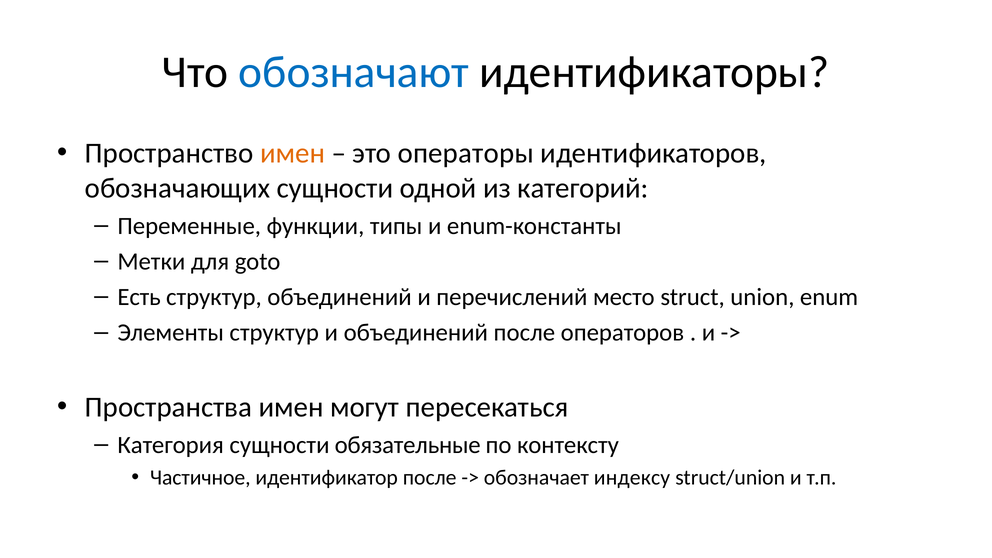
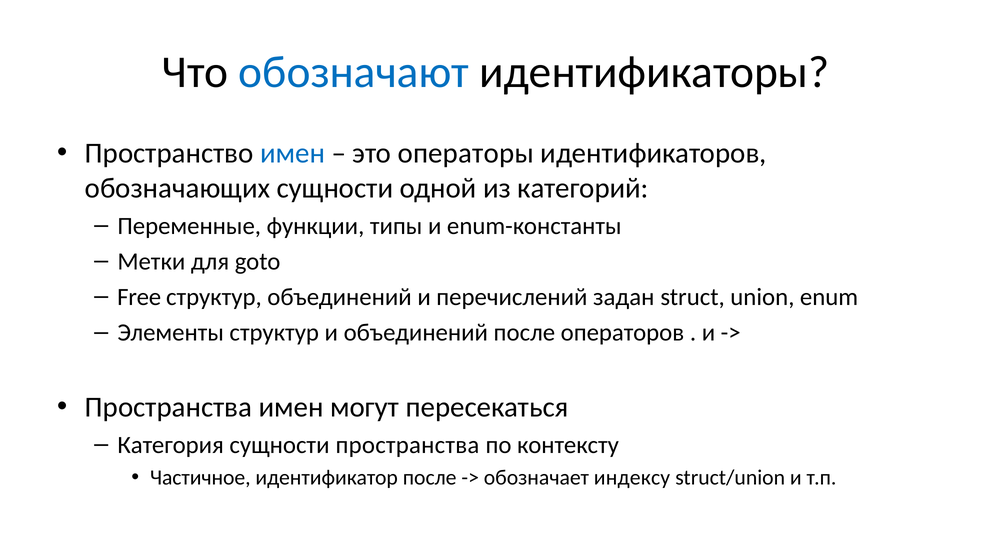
имен at (293, 153) colour: orange -> blue
Есть: Есть -> Free
место: место -> задан
сущности обязательные: обязательные -> пространства
